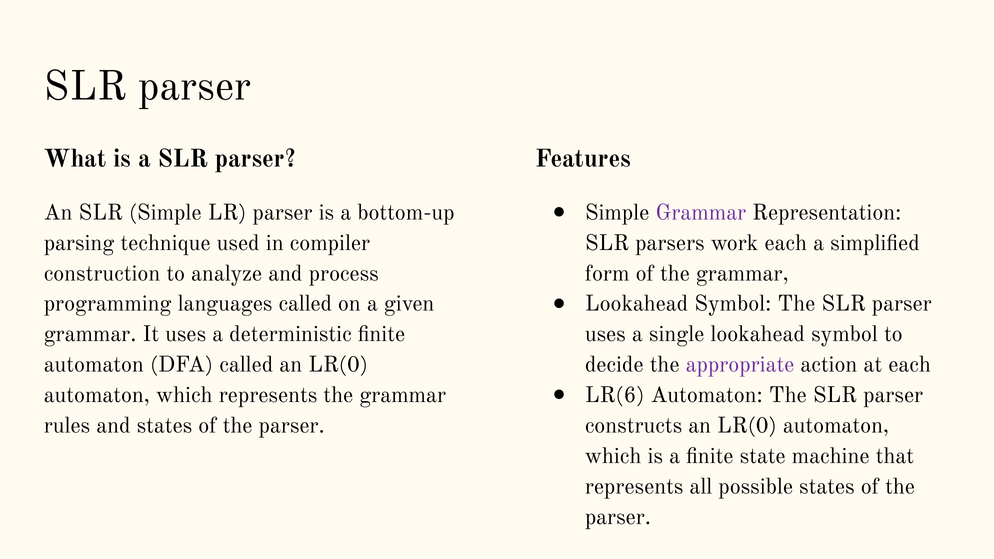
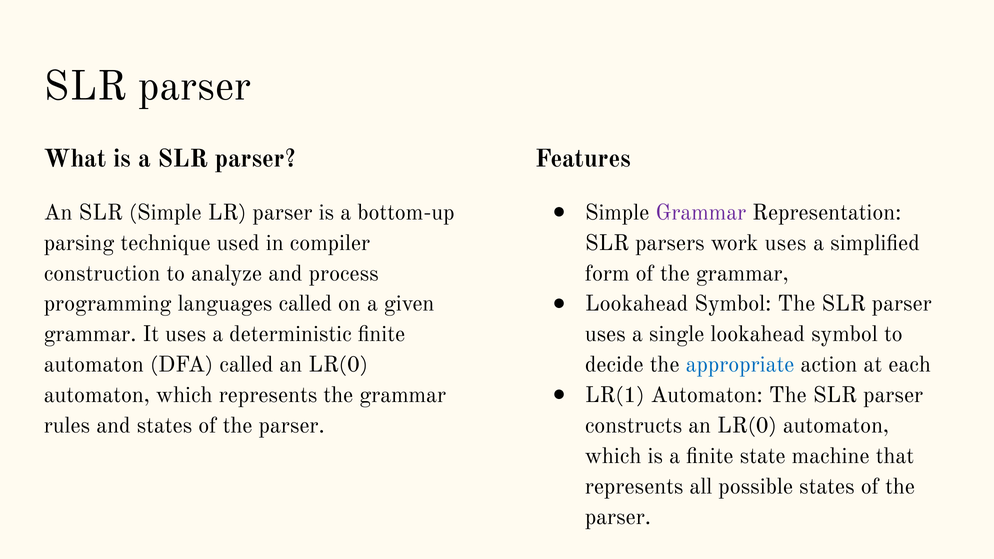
work each: each -> uses
appropriate colour: purple -> blue
LR(6: LR(6 -> LR(1
